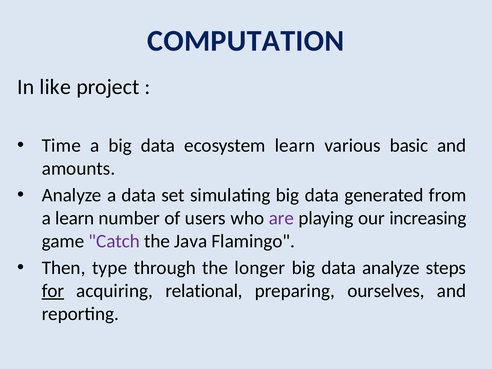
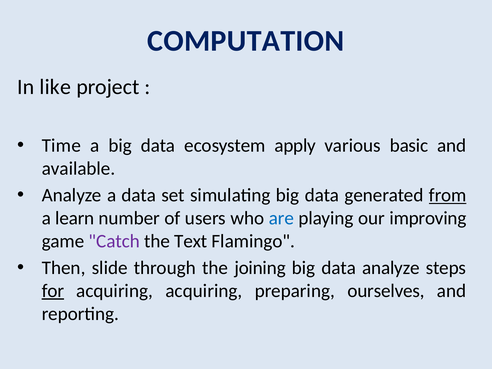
ecosystem learn: learn -> apply
amounts: amounts -> available
from underline: none -> present
are colour: purple -> blue
increasing: increasing -> improving
Java: Java -> Text
type: type -> slide
longer: longer -> joining
acquiring relational: relational -> acquiring
